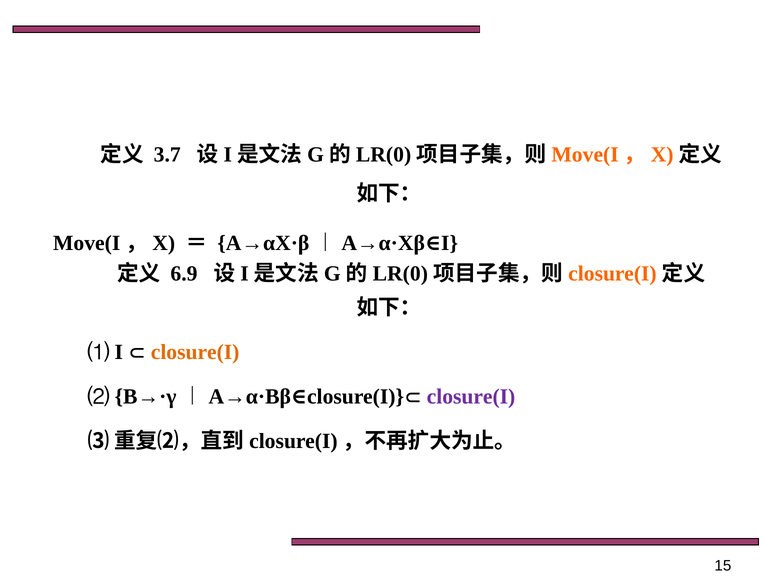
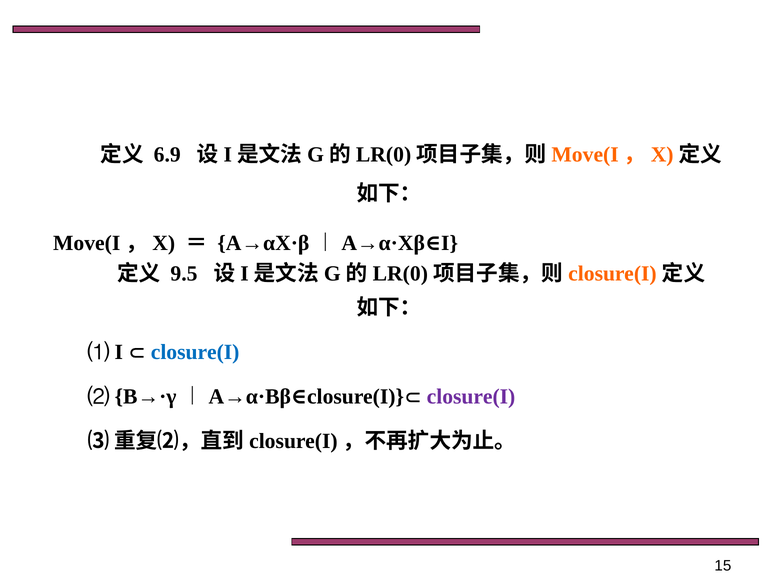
3.7: 3.7 -> 6.9
6.9: 6.9 -> 9.5
closure(I at (195, 352) colour: orange -> blue
